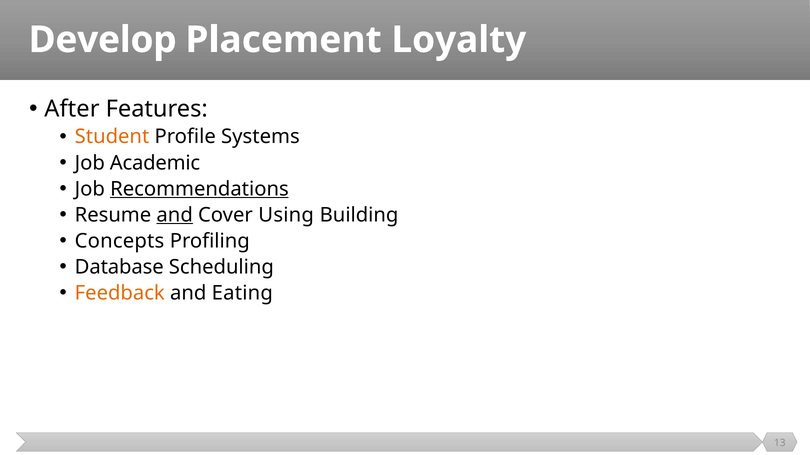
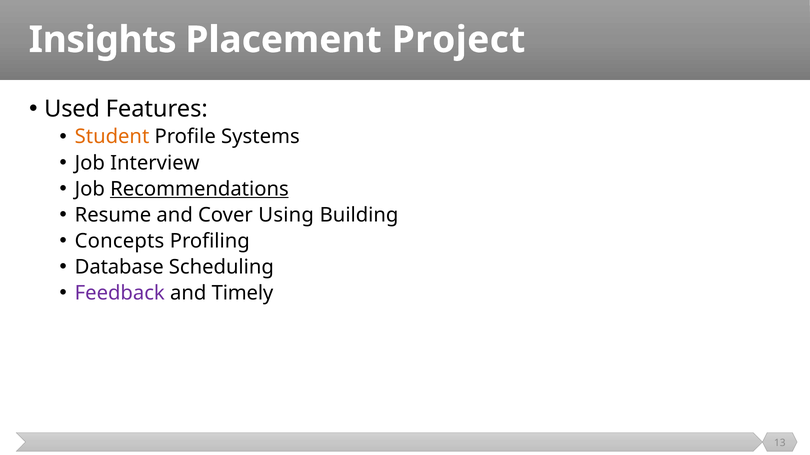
Develop: Develop -> Insights
Loyalty: Loyalty -> Project
After: After -> Used
Academic: Academic -> Interview
and at (175, 215) underline: present -> none
Feedback colour: orange -> purple
Eating: Eating -> Timely
